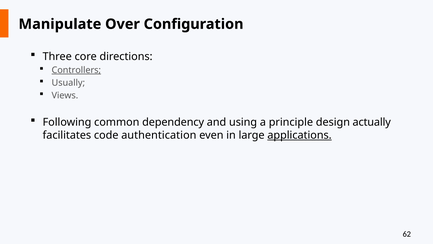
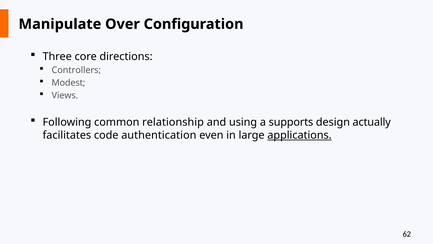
Controllers underline: present -> none
Usually: Usually -> Modest
dependency: dependency -> relationship
principle: principle -> supports
